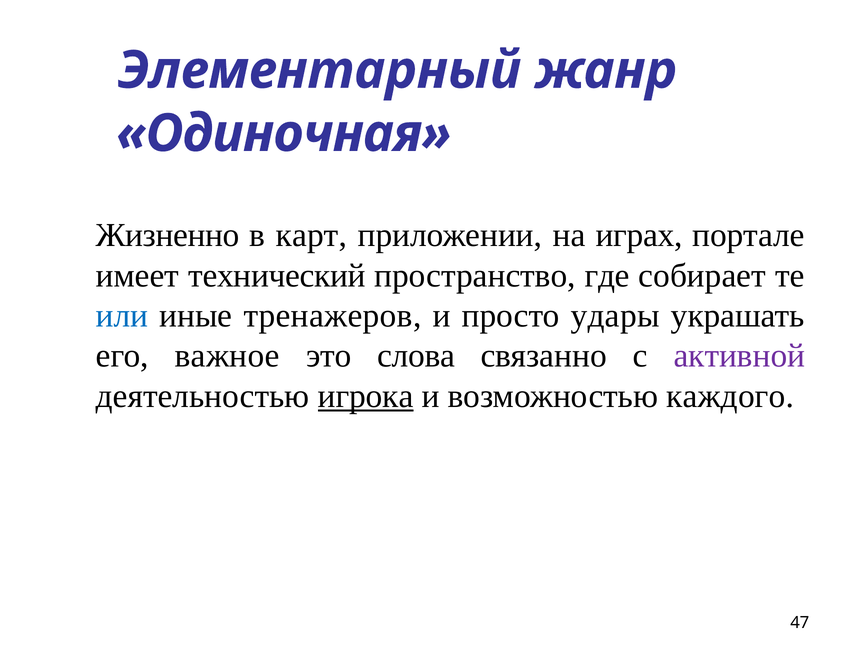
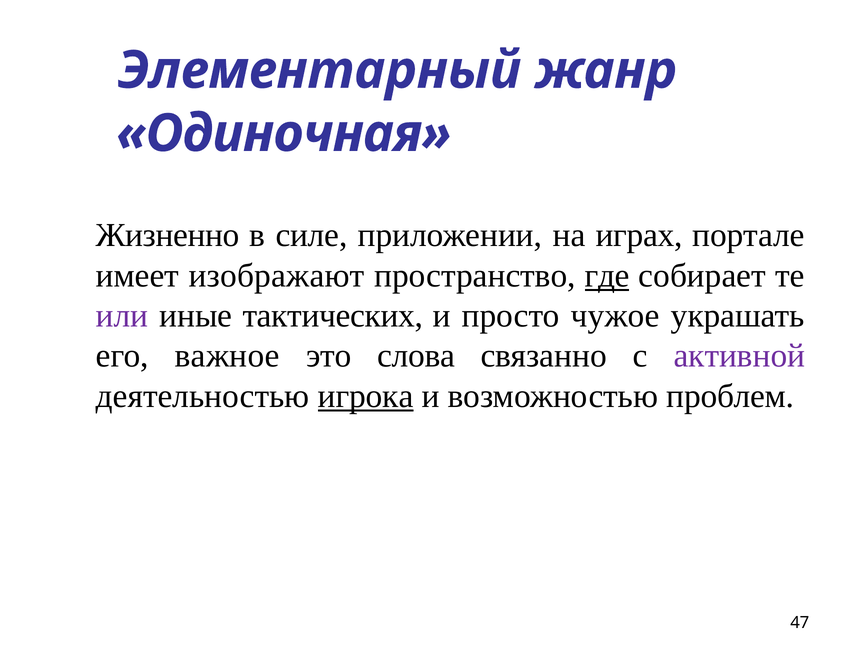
карт: карт -> силе
технический: технический -> изображают
где underline: none -> present
или colour: blue -> purple
тренажеров: тренажеров -> тактических
удары: удары -> чужое
каждого: каждого -> проблем
